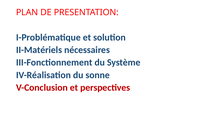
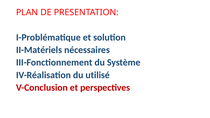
sonne: sonne -> utilisé
